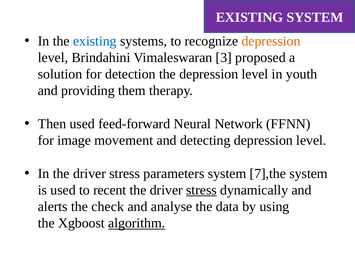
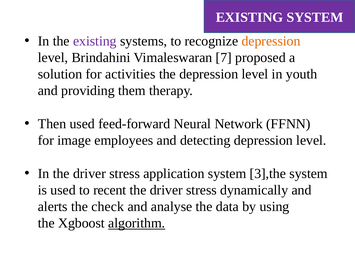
existing at (95, 41) colour: blue -> purple
3: 3 -> 7
detection: detection -> activities
movement: movement -> employees
parameters: parameters -> application
7],the: 7],the -> 3],the
stress at (201, 190) underline: present -> none
